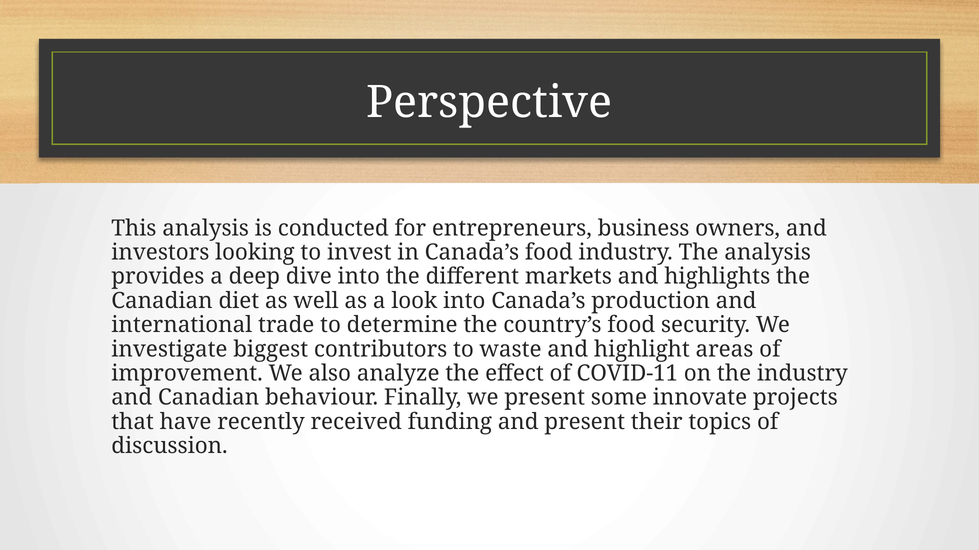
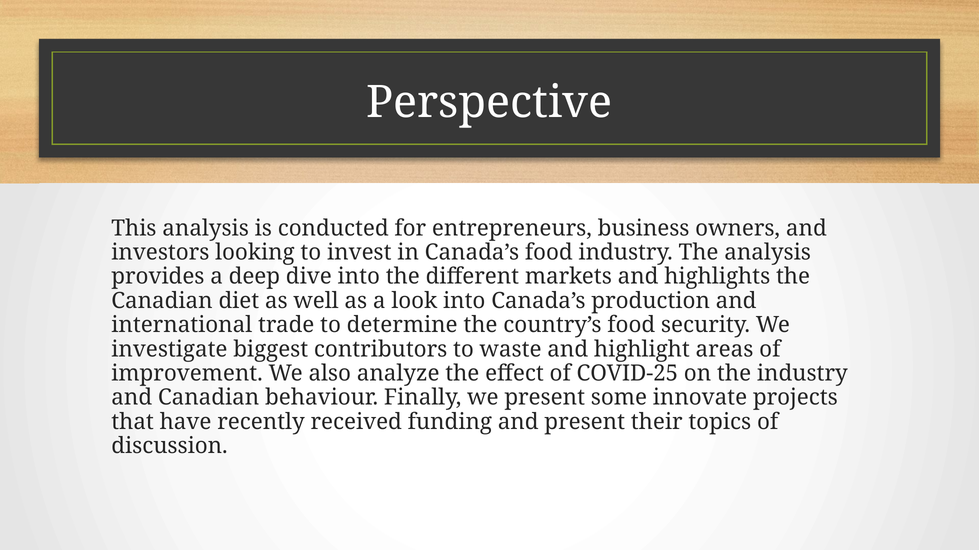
COVID-11: COVID-11 -> COVID-25
